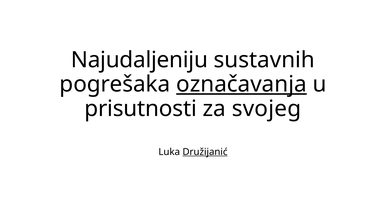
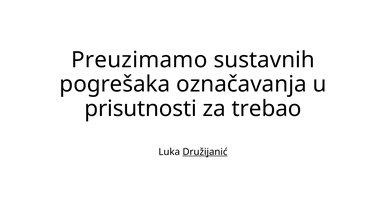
Najudaljeniju: Najudaljeniju -> Preuzimamo
označavanja underline: present -> none
svojeg: svojeg -> trebao
